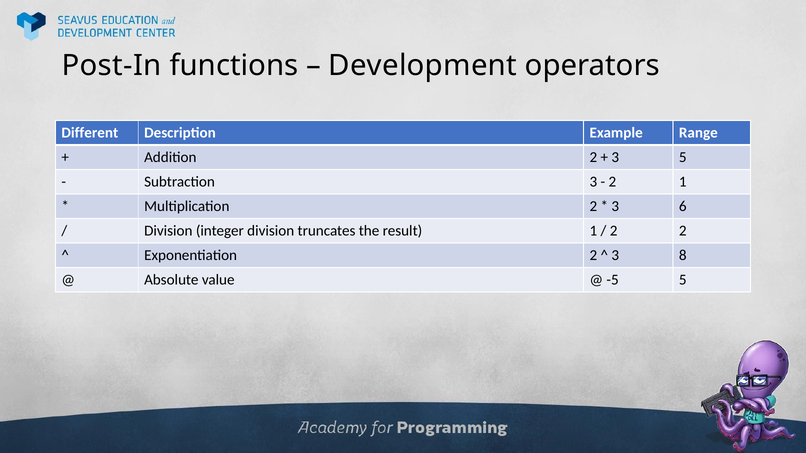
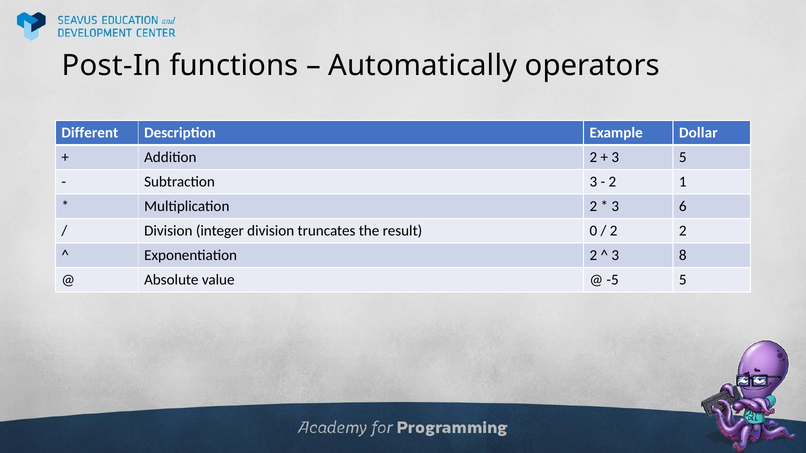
Development: Development -> Automatically
Range: Range -> Dollar
result 1: 1 -> 0
